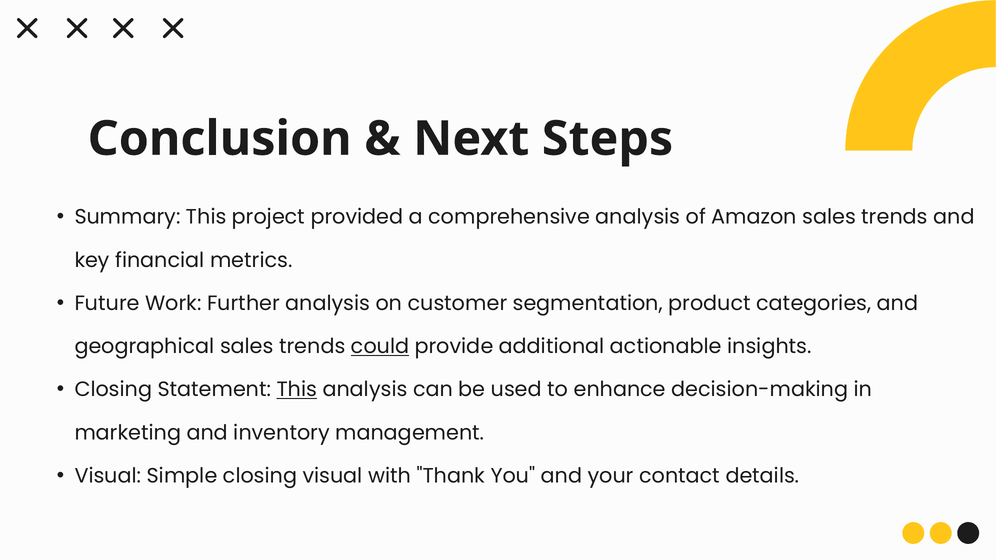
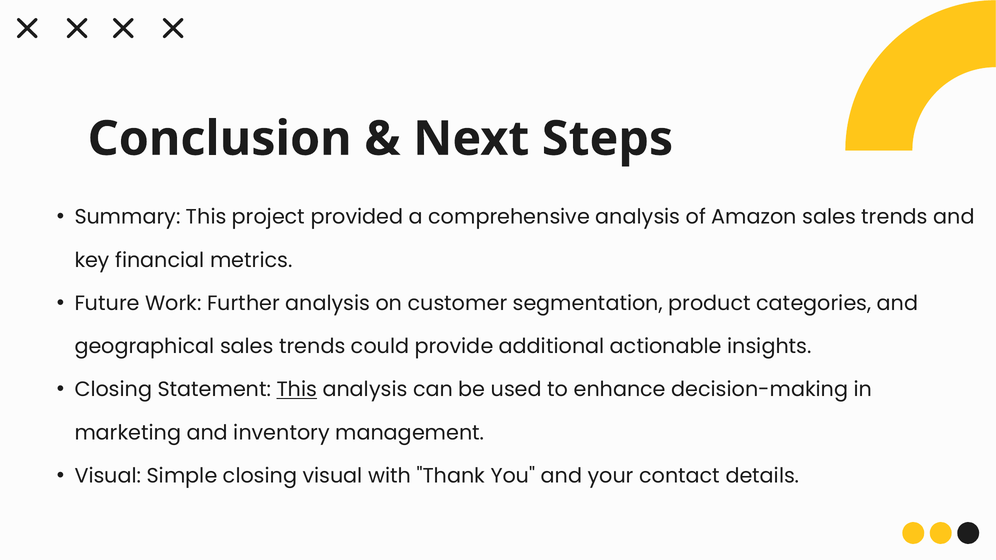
could underline: present -> none
